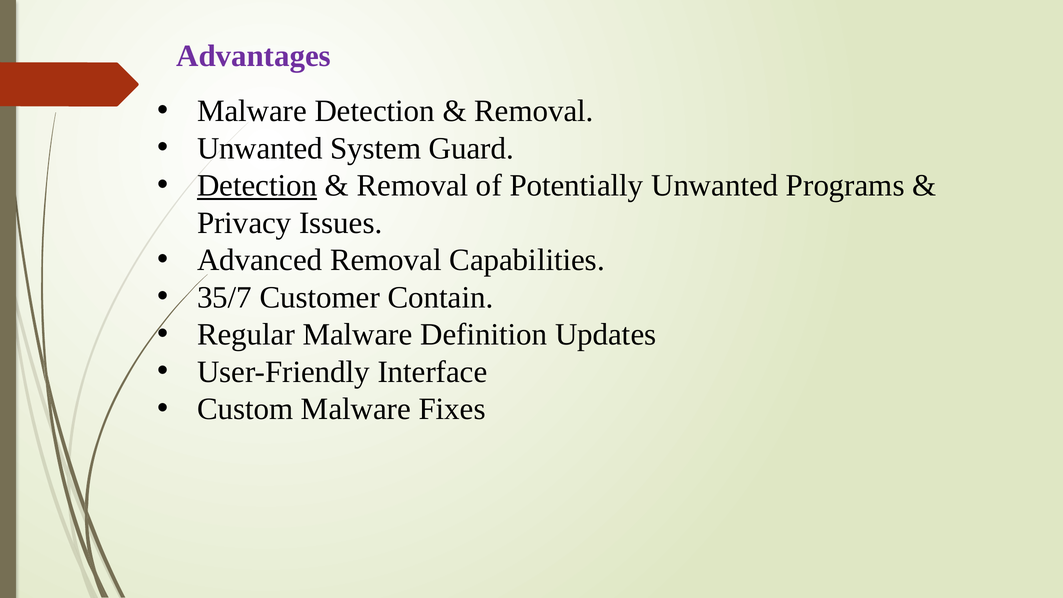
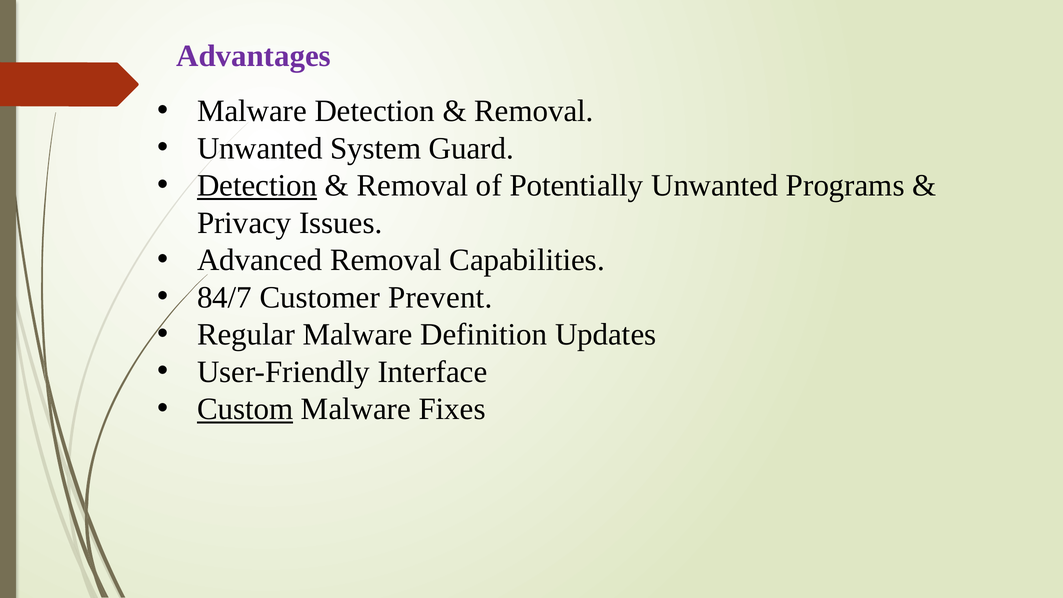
35/7: 35/7 -> 84/7
Contain: Contain -> Prevent
Custom underline: none -> present
